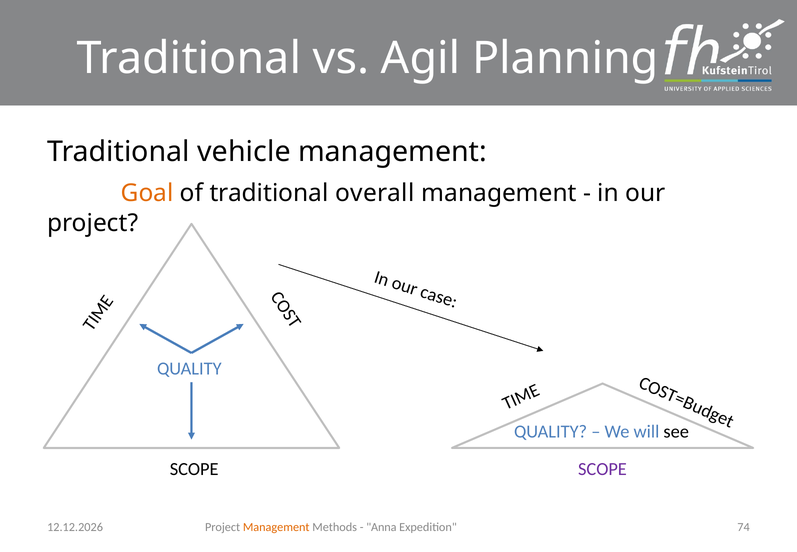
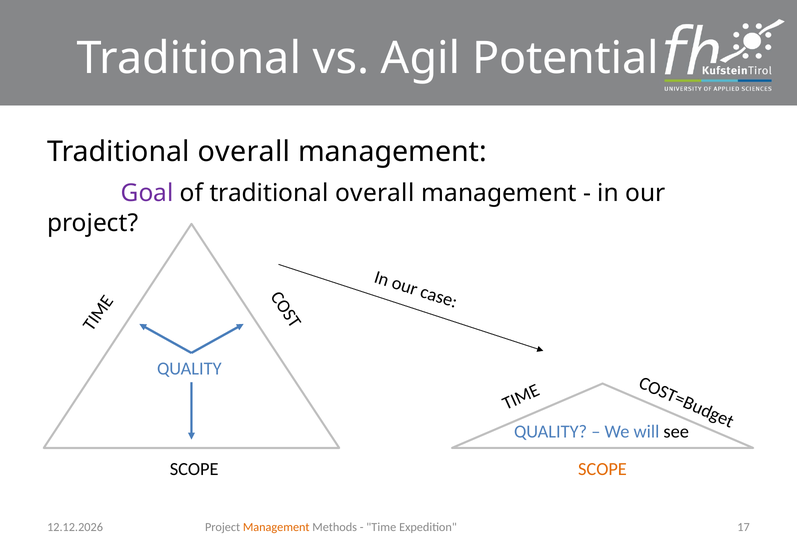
Planning: Planning -> Potential
vehicle at (244, 152): vehicle -> overall
Goal colour: orange -> purple
SCOPE at (602, 469) colour: purple -> orange
Anna: Anna -> Time
74: 74 -> 17
